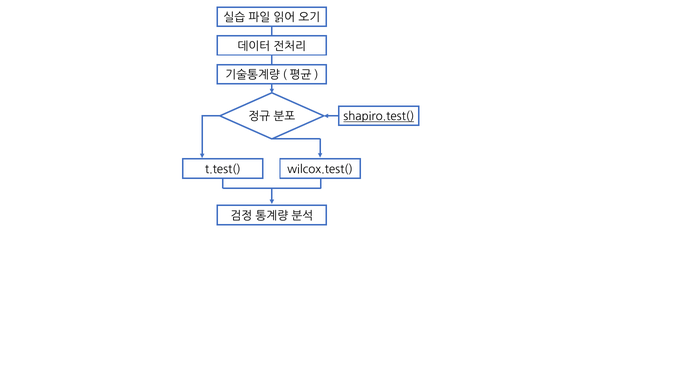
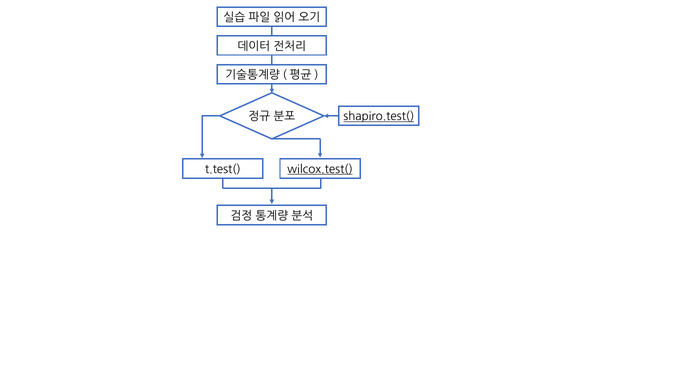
wilcox.test( underline: none -> present
